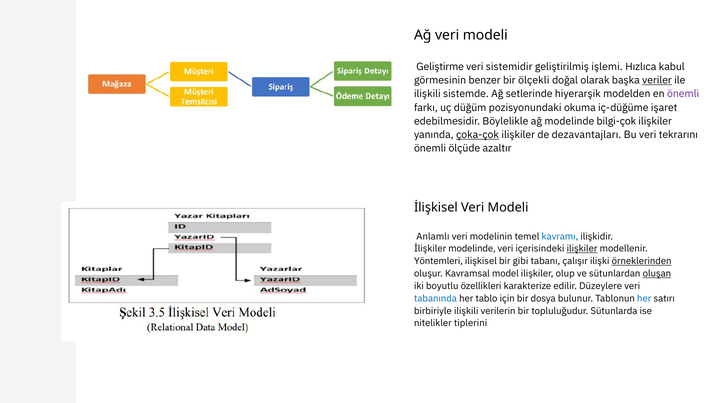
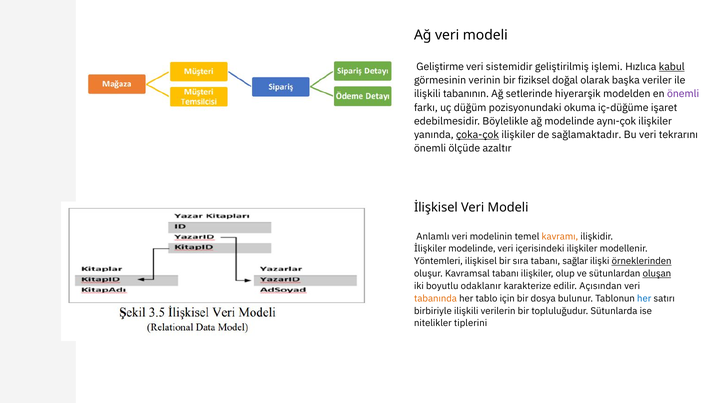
kabul underline: none -> present
benzer: benzer -> verinin
ölçekli: ölçekli -> fiziksel
veriler underline: present -> none
sistemde: sistemde -> tabanının
bilgi-çok: bilgi-çok -> aynı-çok
dezavantajları: dezavantajları -> sağlamaktadır
kavramı colour: blue -> orange
ilişkiler at (582, 249) underline: present -> none
gibi: gibi -> sıra
çalışır: çalışır -> sağlar
Kavramsal model: model -> tabanı
özellikleri: özellikleri -> odaklanır
Düzeylere: Düzeylere -> Açısından
tabanında colour: blue -> orange
